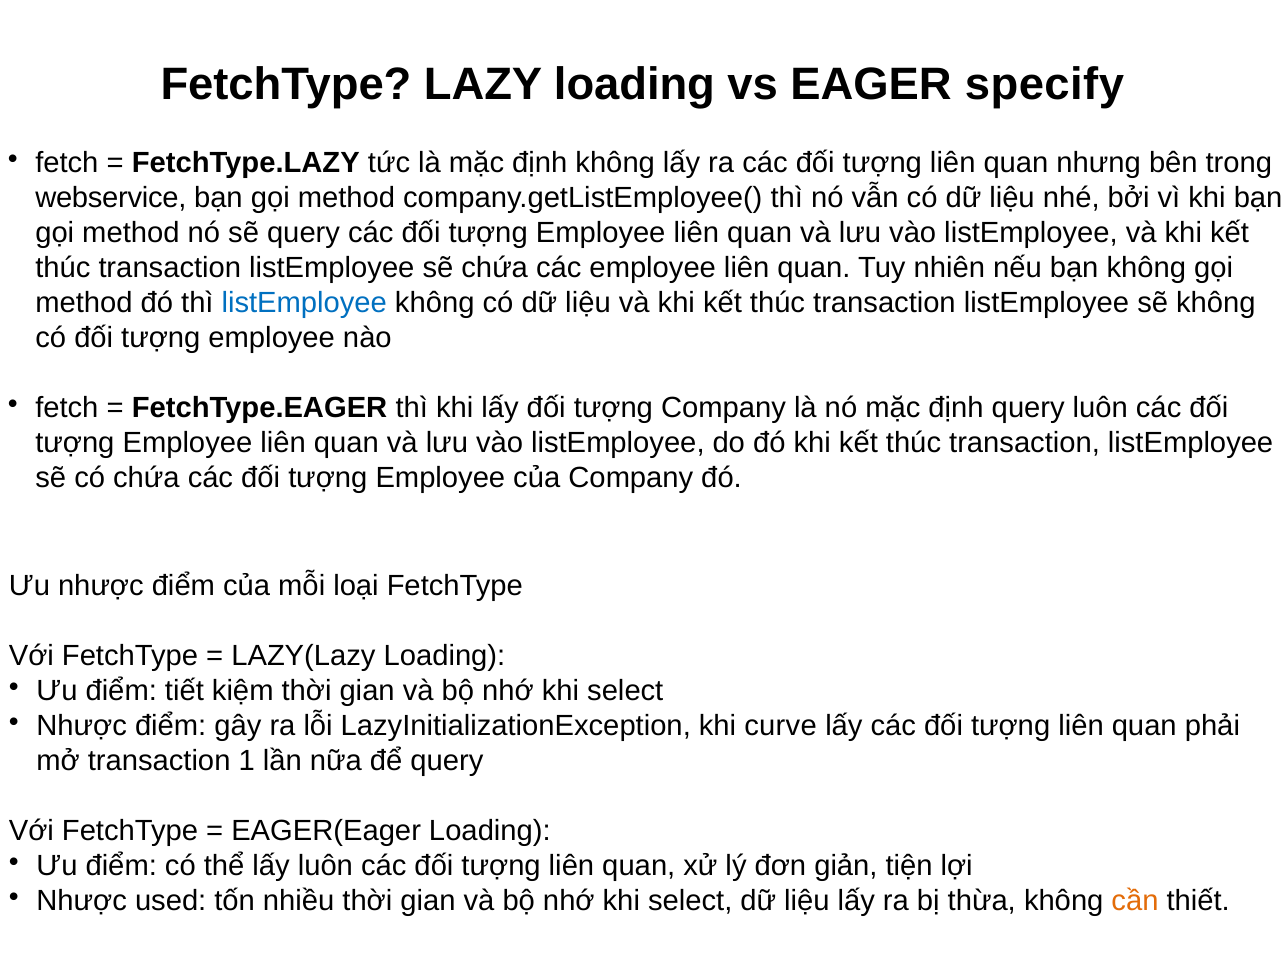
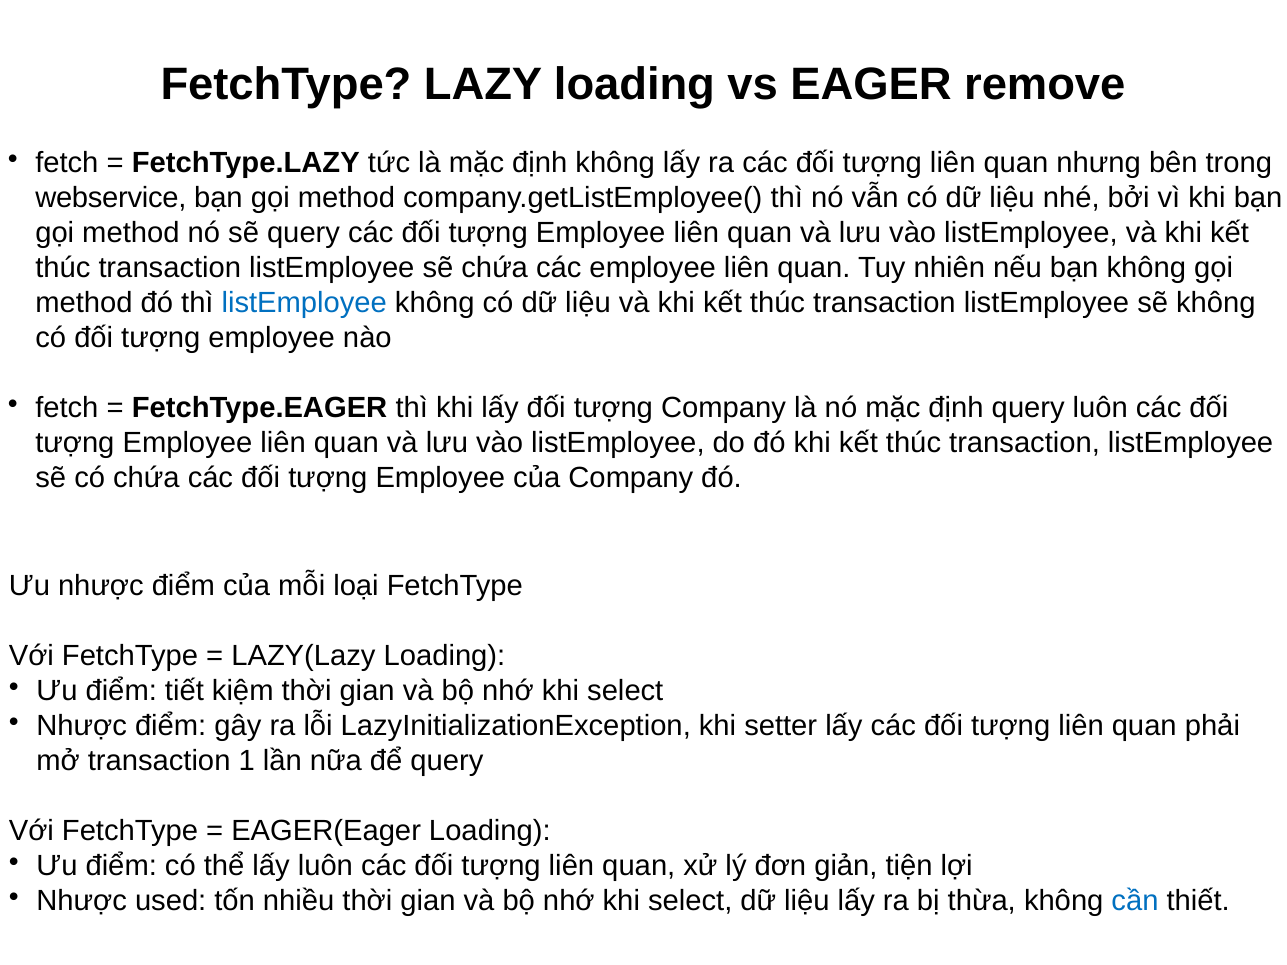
specify: specify -> remove
curve: curve -> setter
cần colour: orange -> blue
